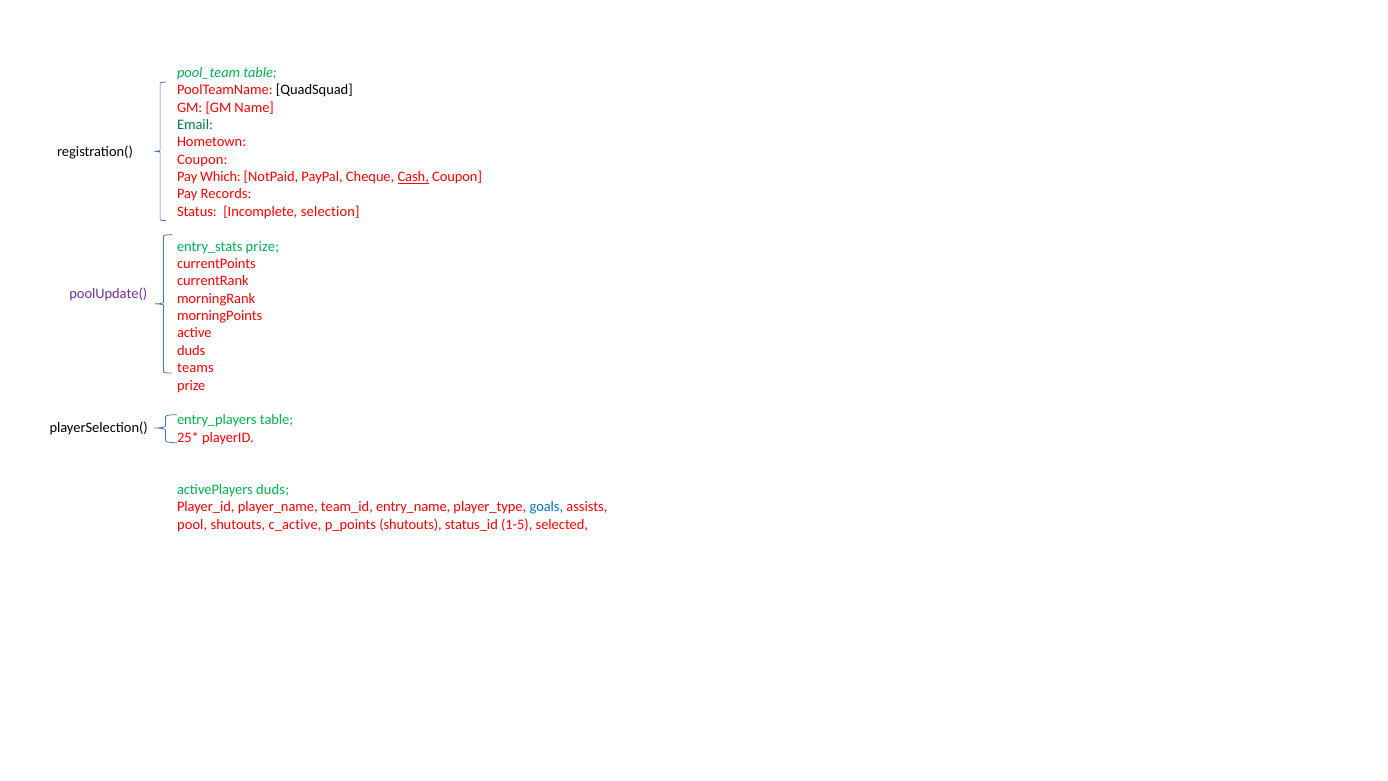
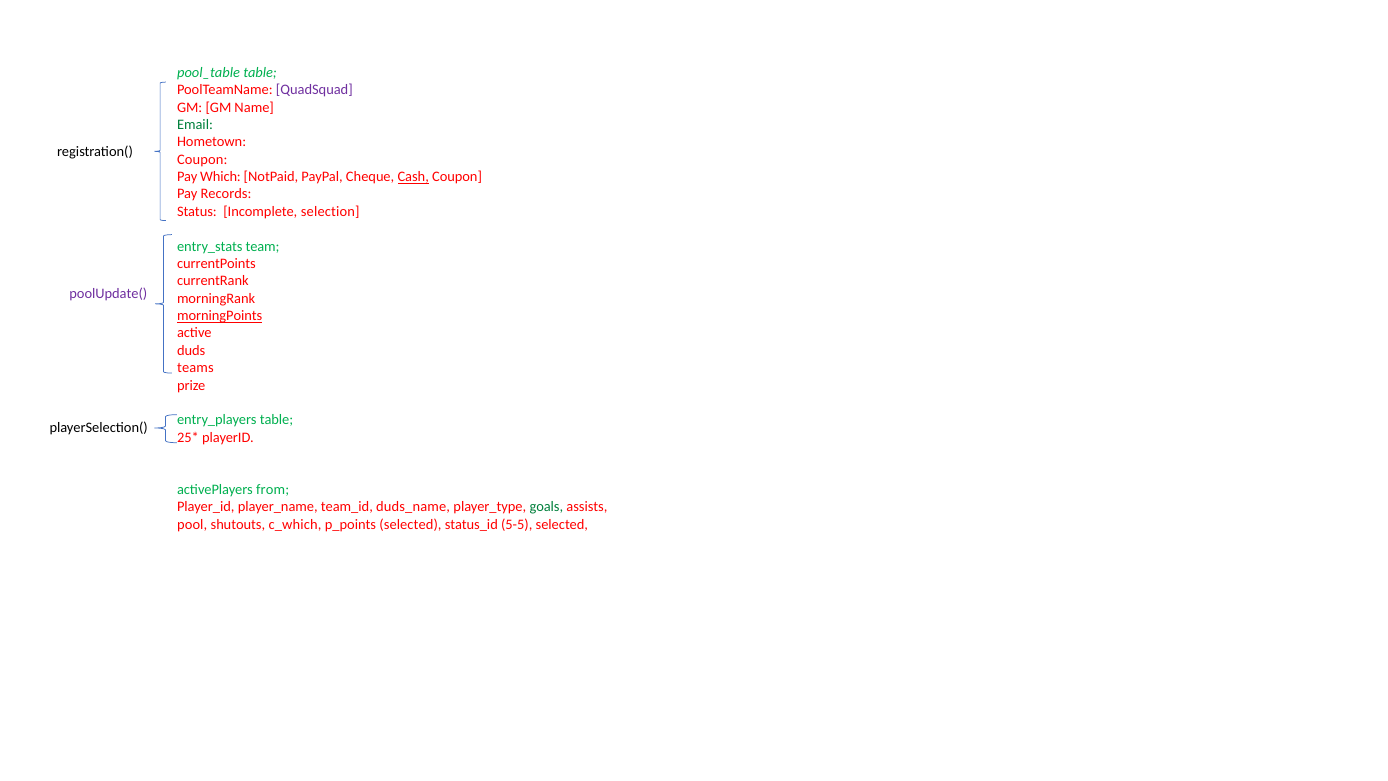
pool_team: pool_team -> pool_table
QuadSquad colour: black -> purple
entry_stats prize: prize -> team
morningPoints underline: none -> present
activePlayers duds: duds -> from
entry_name: entry_name -> duds_name
goals colour: blue -> green
c_active: c_active -> c_which
p_points shutouts: shutouts -> selected
1-5: 1-5 -> 5-5
